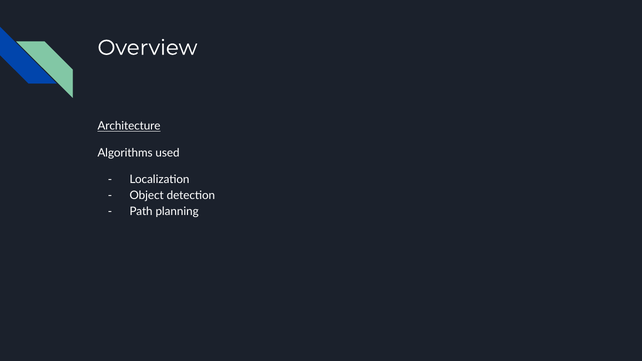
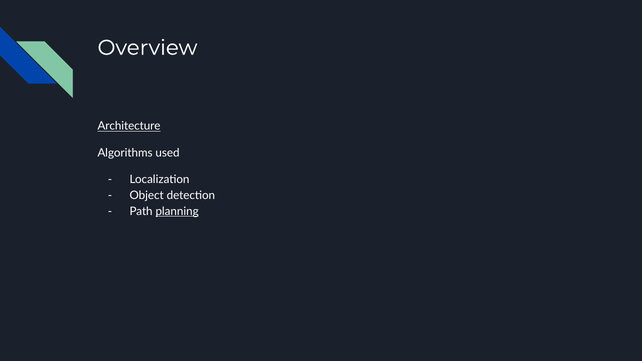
planning underline: none -> present
